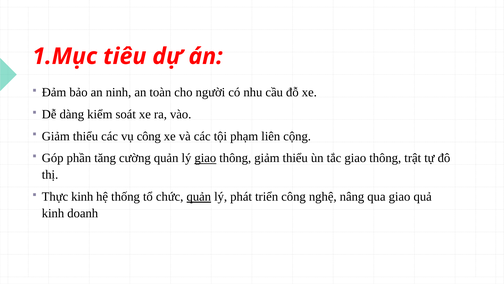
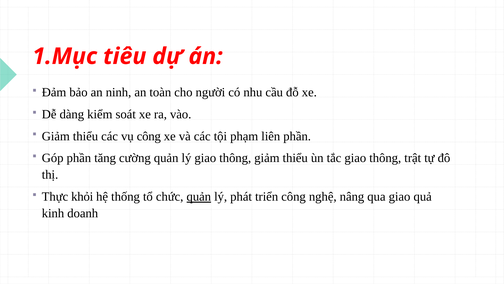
liên cộng: cộng -> phần
giao at (205, 158) underline: present -> none
Thực kinh: kinh -> khỏi
